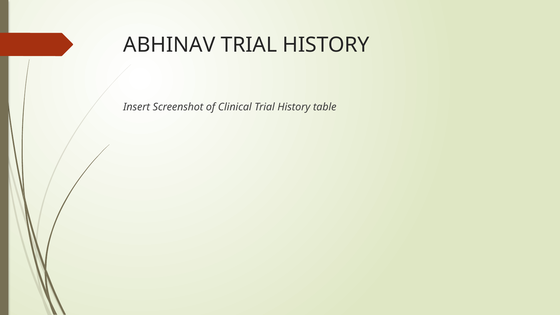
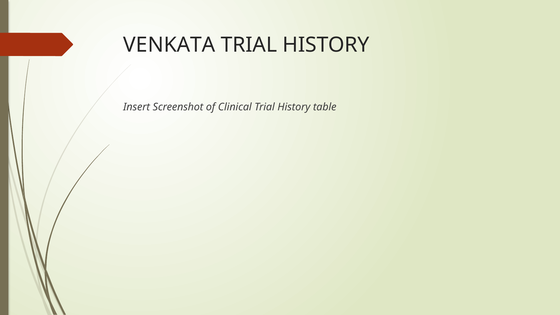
ABHINAV: ABHINAV -> VENKATA
